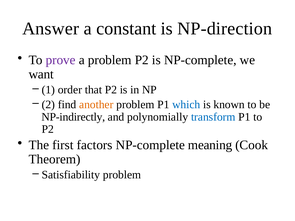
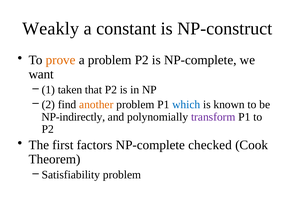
Answer: Answer -> Weakly
NP-direction: NP-direction -> NP-construct
prove colour: purple -> orange
order: order -> taken
transform colour: blue -> purple
meaning: meaning -> checked
